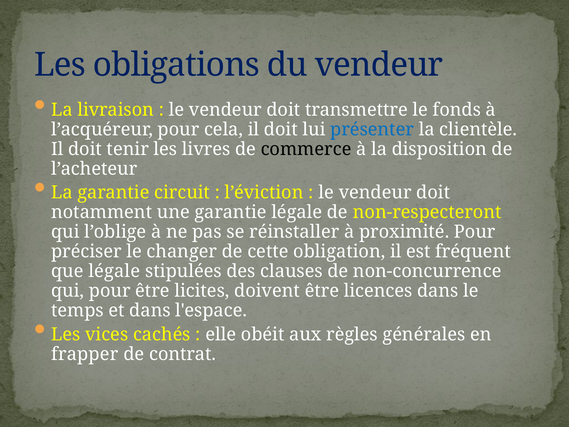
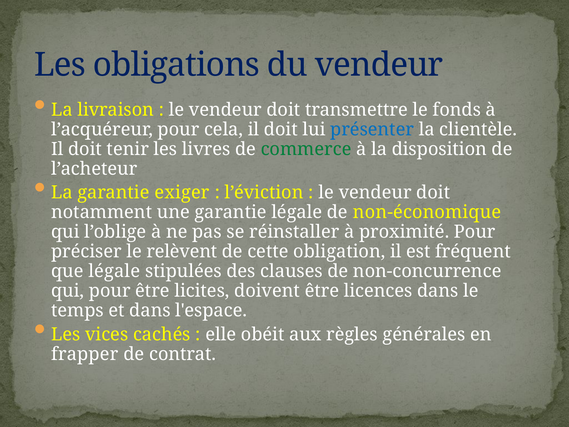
commerce colour: black -> green
circuit: circuit -> exiger
non-respecteront: non-respecteront -> non-économique
changer: changer -> relèvent
